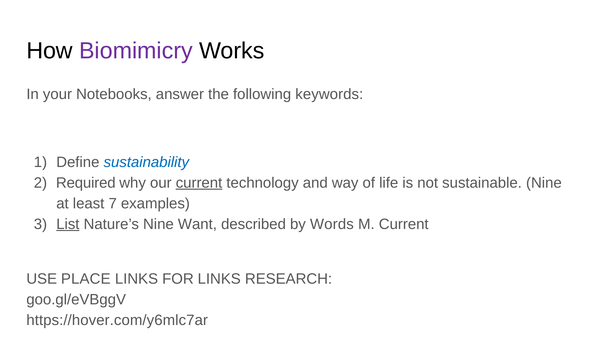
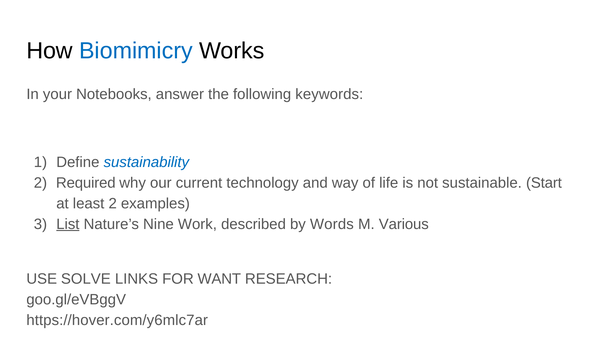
Biomimicry colour: purple -> blue
current at (199, 182) underline: present -> none
sustainable Nine: Nine -> Start
least 7: 7 -> 2
Want: Want -> Work
M Current: Current -> Various
PLACE: PLACE -> SOLVE
FOR LINKS: LINKS -> WANT
